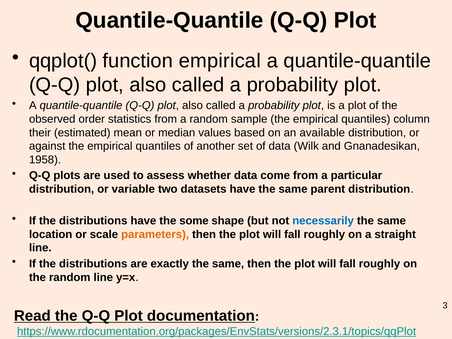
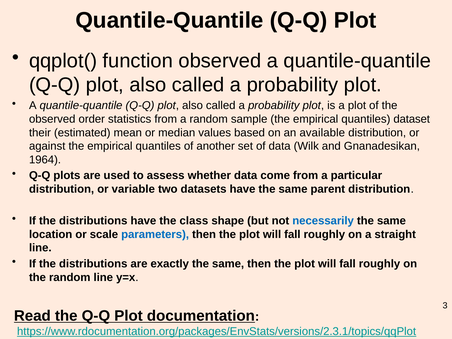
function empirical: empirical -> observed
column: column -> dataset
1958: 1958 -> 1964
some: some -> class
parameters colour: orange -> blue
